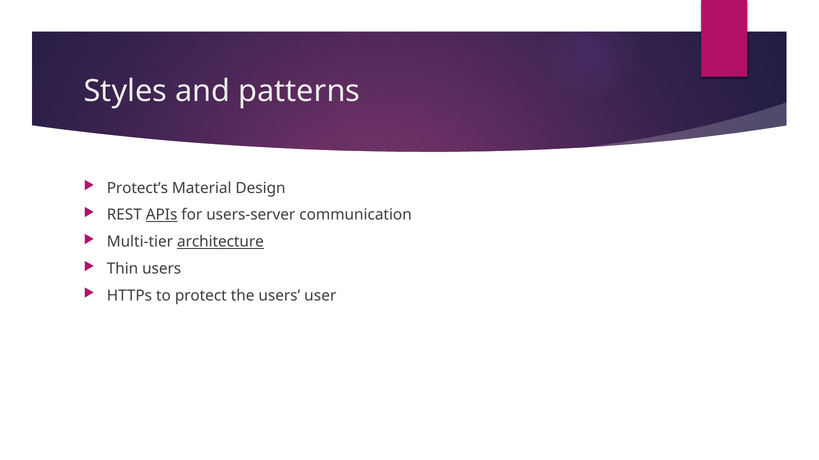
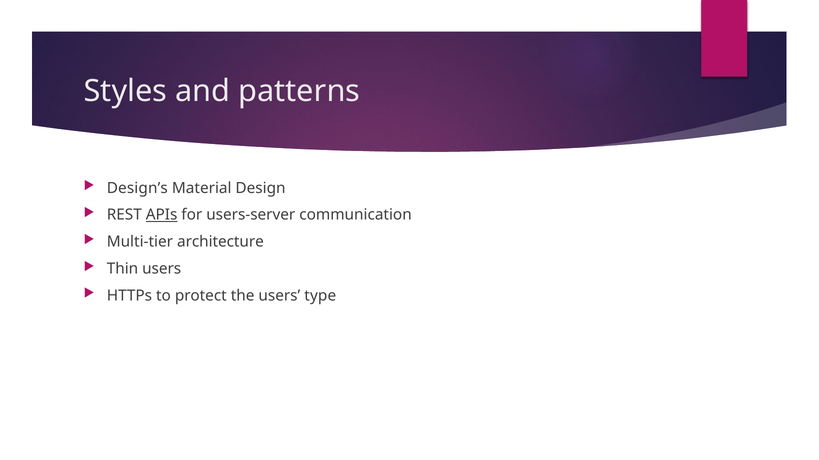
Protect’s: Protect’s -> Design’s
architecture underline: present -> none
user: user -> type
